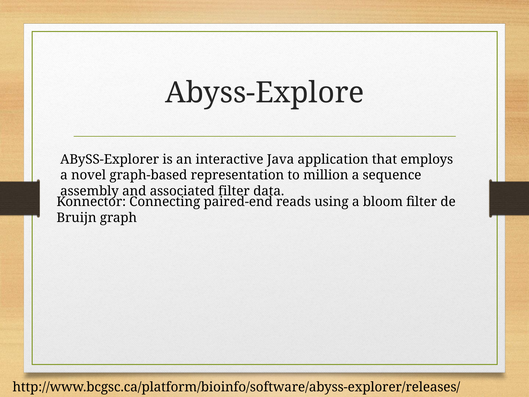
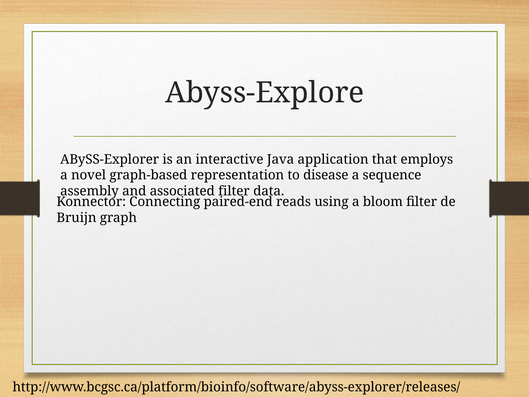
million: million -> disease
